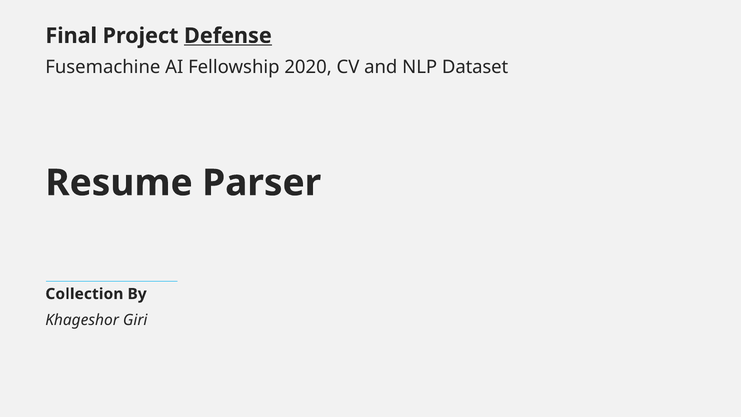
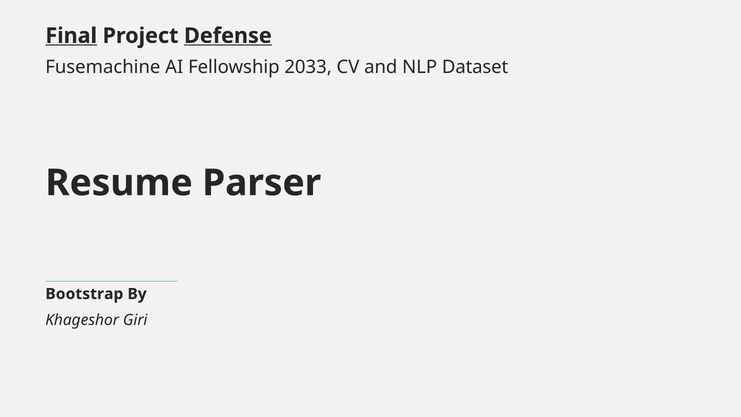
Final underline: none -> present
2020: 2020 -> 2033
Collection: Collection -> Bootstrap
